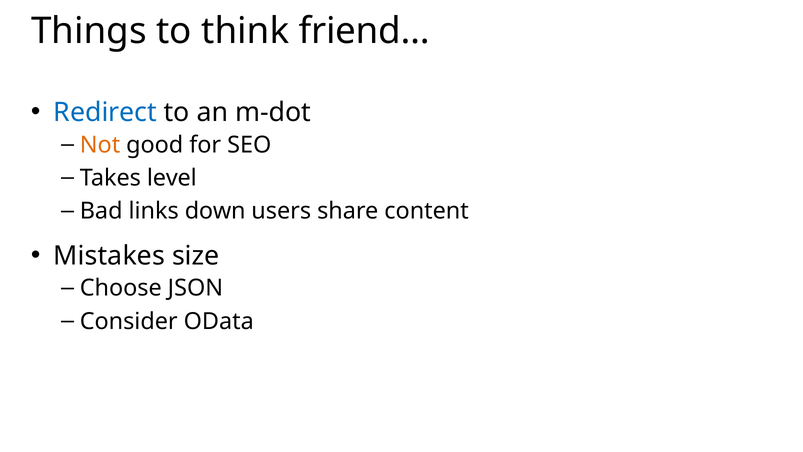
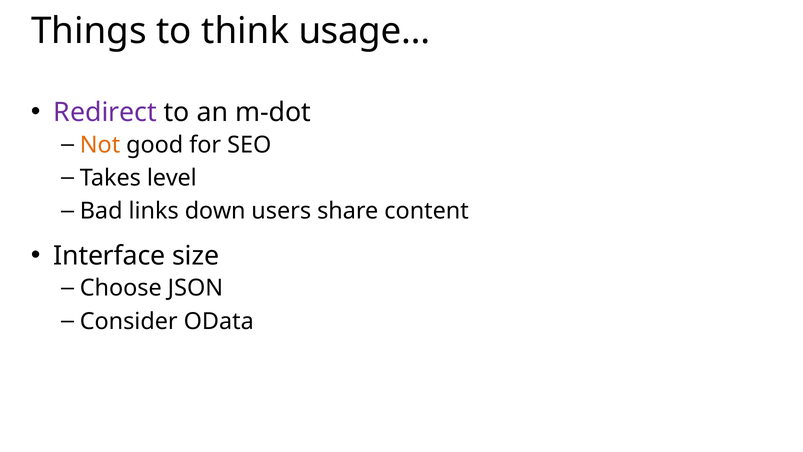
friend…: friend… -> usage…
Redirect colour: blue -> purple
Mistakes: Mistakes -> Interface
